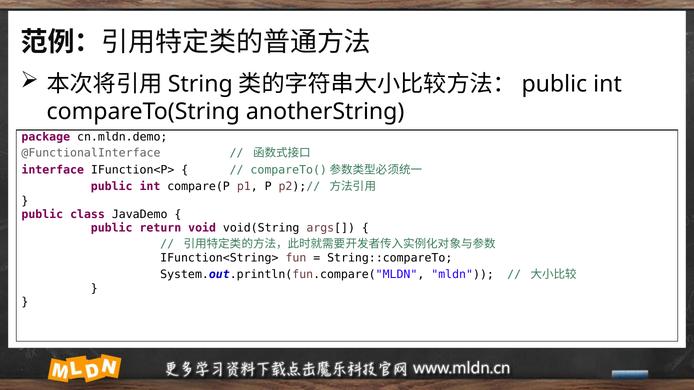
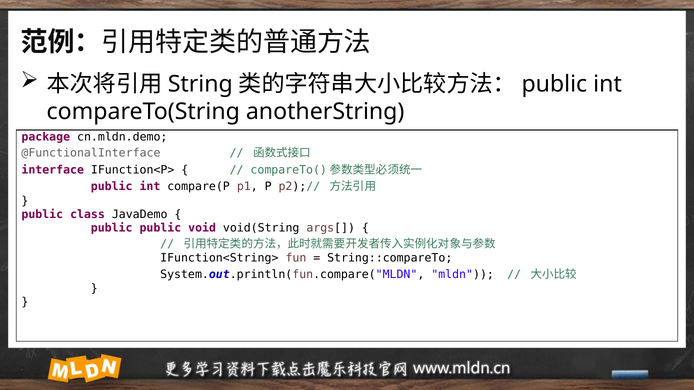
public return: return -> public
